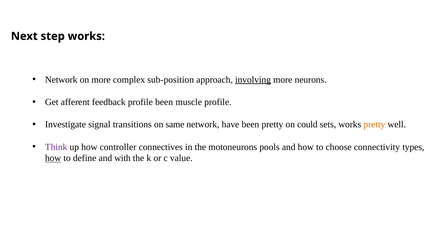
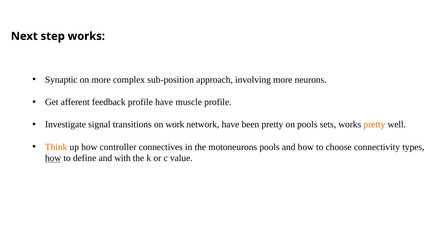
Network at (61, 80): Network -> Synaptic
involving underline: present -> none
profile been: been -> have
same: same -> work
on could: could -> pools
Think colour: purple -> orange
